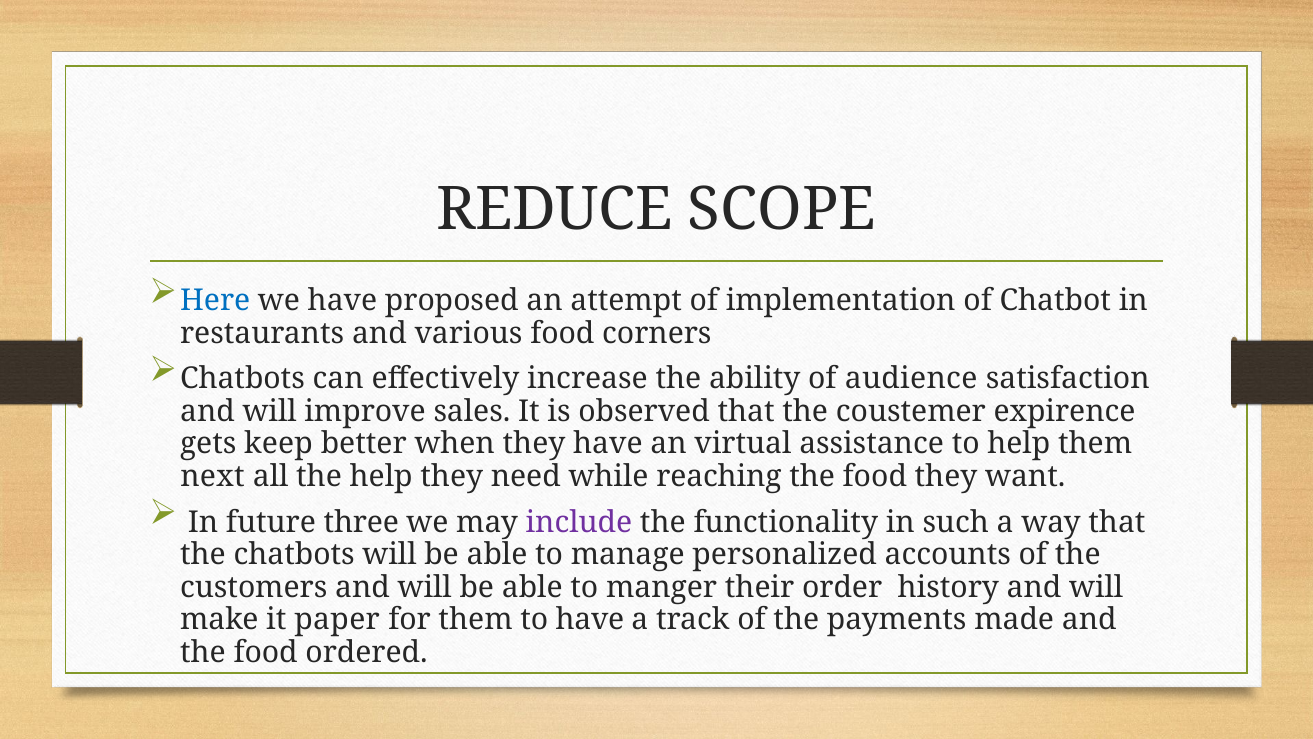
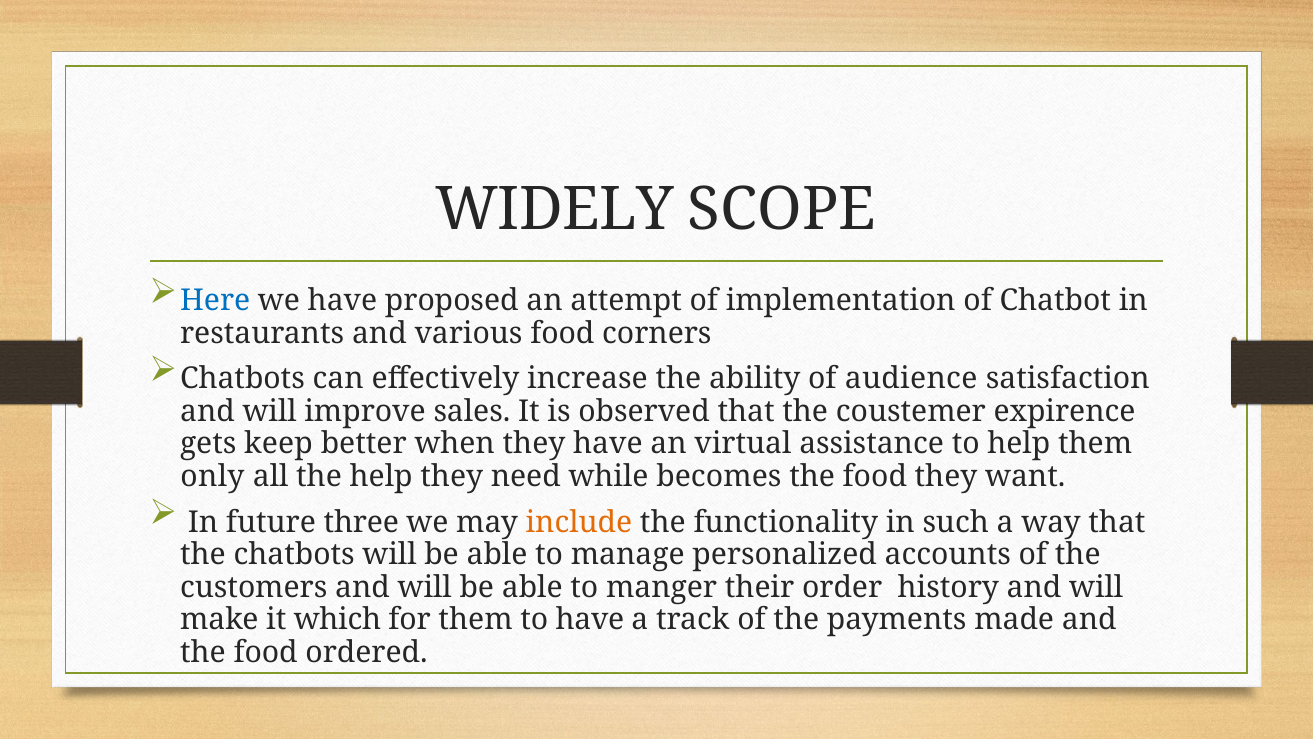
REDUCE: REDUCE -> WIDELY
next: next -> only
reaching: reaching -> becomes
include colour: purple -> orange
paper: paper -> which
